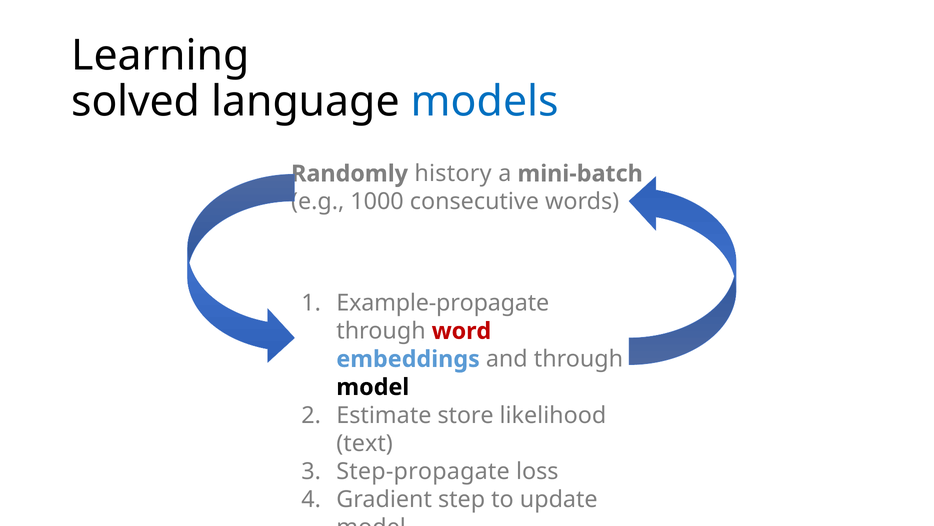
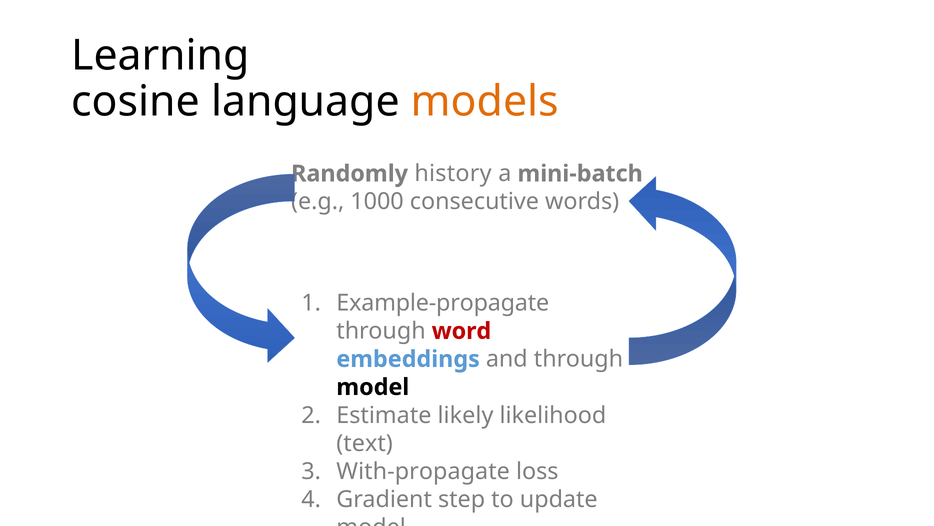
solved: solved -> cosine
models colour: blue -> orange
store: store -> likely
Step-propagate: Step-propagate -> With-propagate
